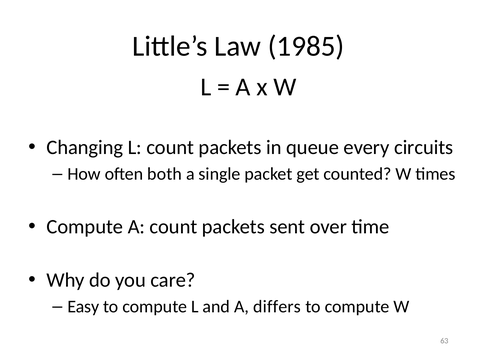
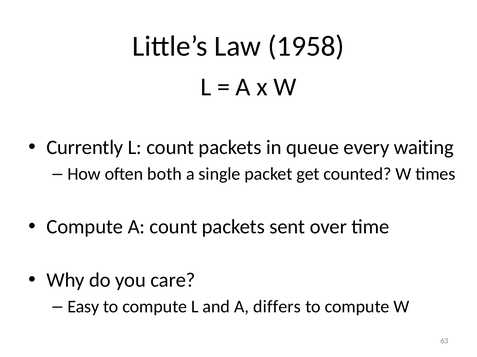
1985: 1985 -> 1958
Changing: Changing -> Currently
circuits: circuits -> waiting
